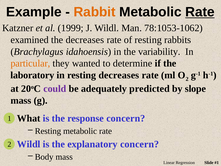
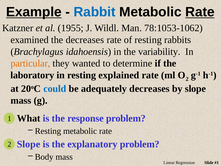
Example underline: none -> present
Rabbit colour: orange -> blue
1999: 1999 -> 1955
resting decreases: decreases -> explained
could colour: purple -> blue
adequately predicted: predicted -> decreases
response concern: concern -> problem
Wildl at (29, 144): Wildl -> Slope
explanatory concern: concern -> problem
